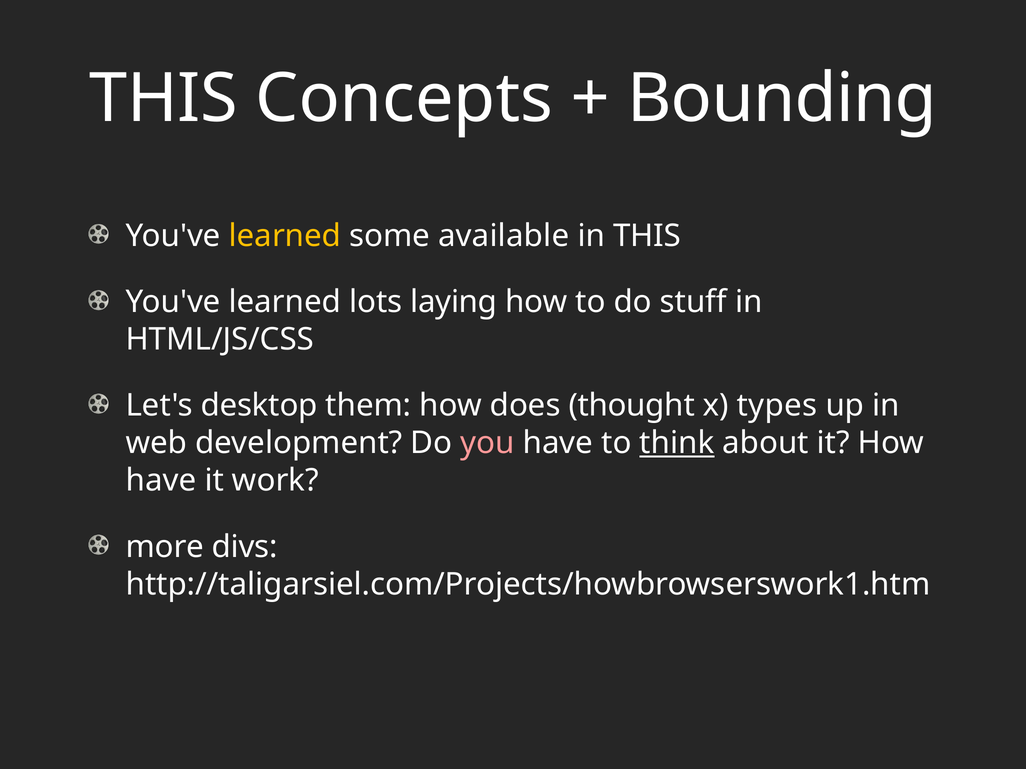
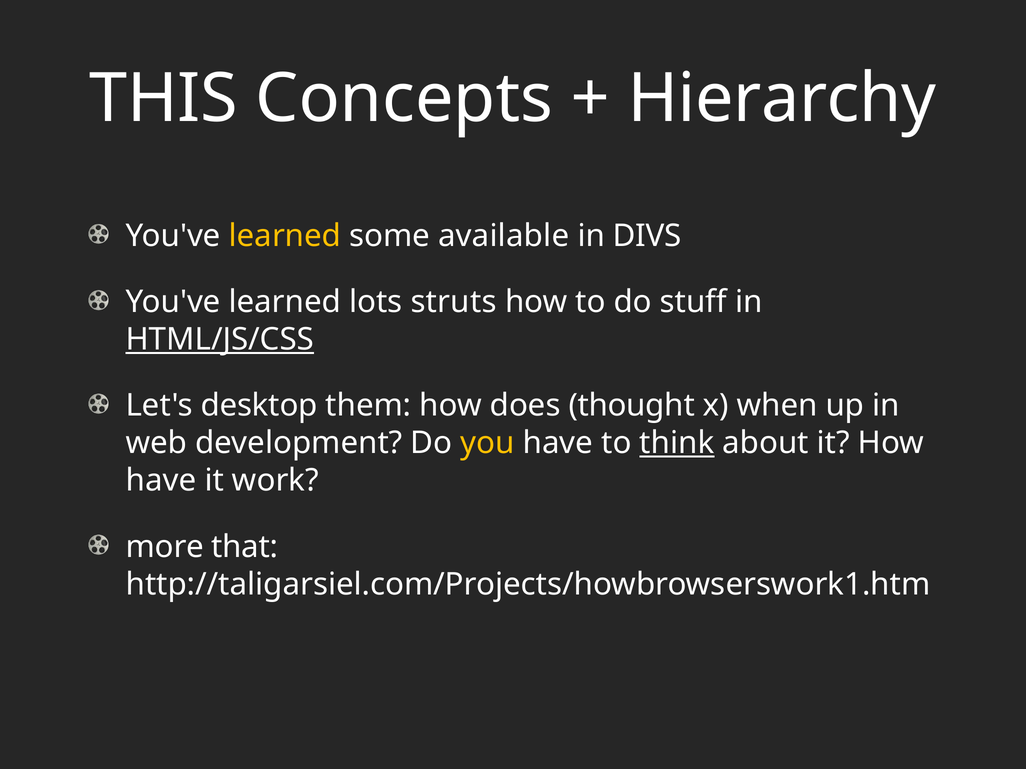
Bounding: Bounding -> Hierarchy
in THIS: THIS -> DIVS
laying: laying -> struts
HTML/JS/CSS underline: none -> present
types: types -> when
you colour: pink -> yellow
divs: divs -> that
